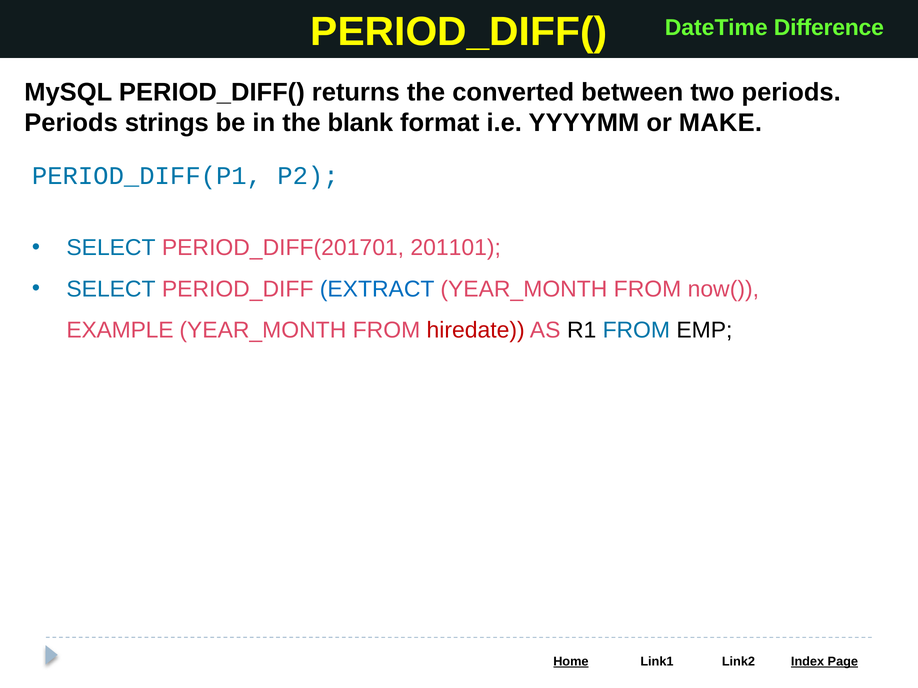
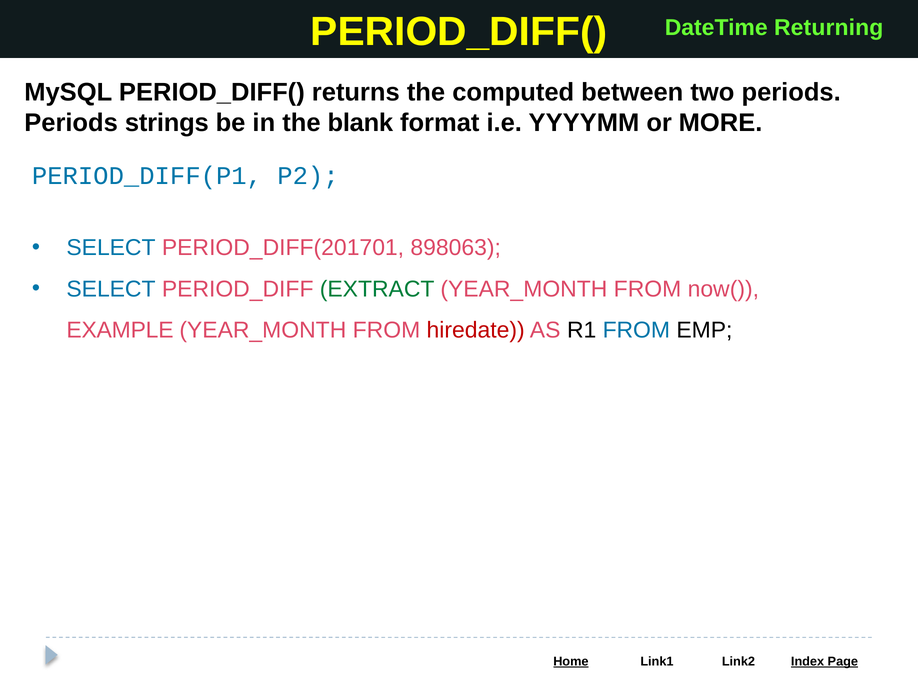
Difference: Difference -> Returning
converted: converted -> computed
MAKE: MAKE -> MORE
201101: 201101 -> 898063
EXTRACT colour: blue -> green
